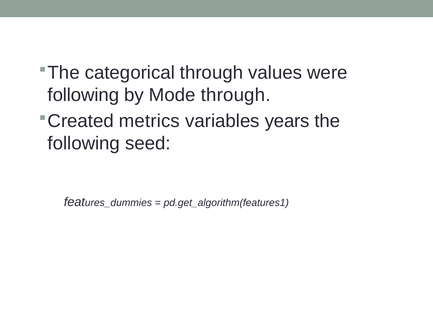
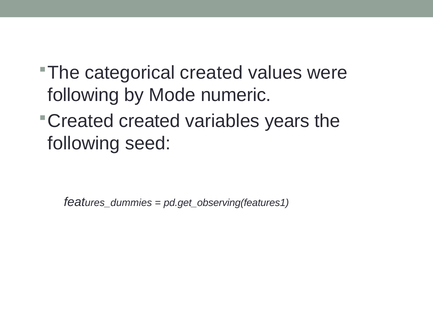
categorical through: through -> created
Mode through: through -> numeric
metrics at (149, 121): metrics -> created
pd.get_algorithm(features1: pd.get_algorithm(features1 -> pd.get_observing(features1
